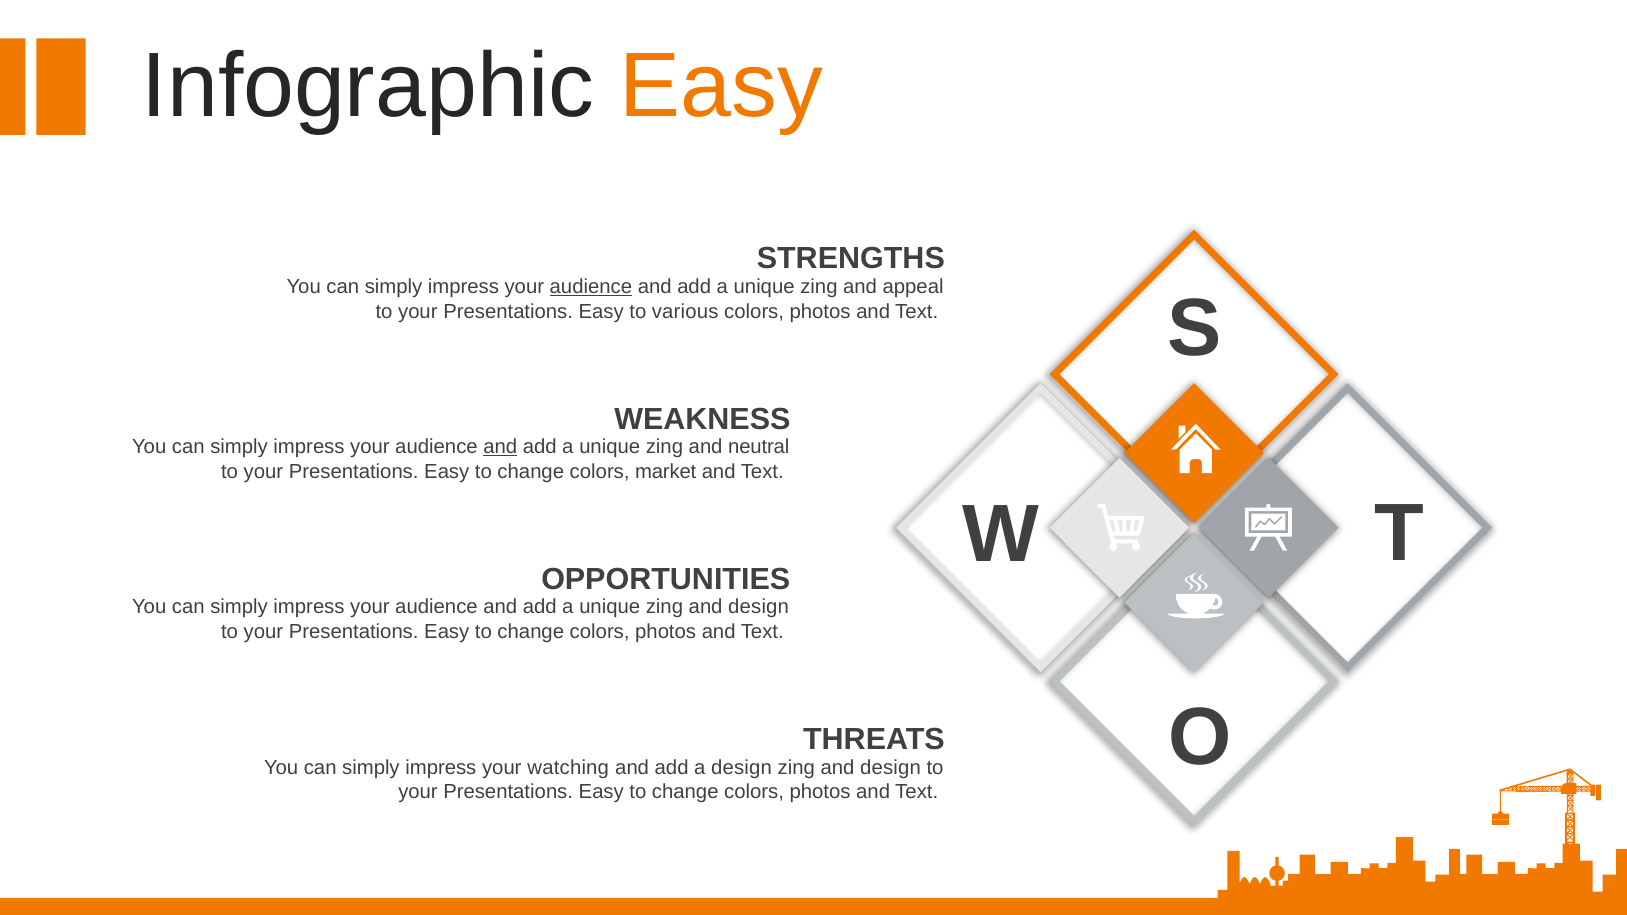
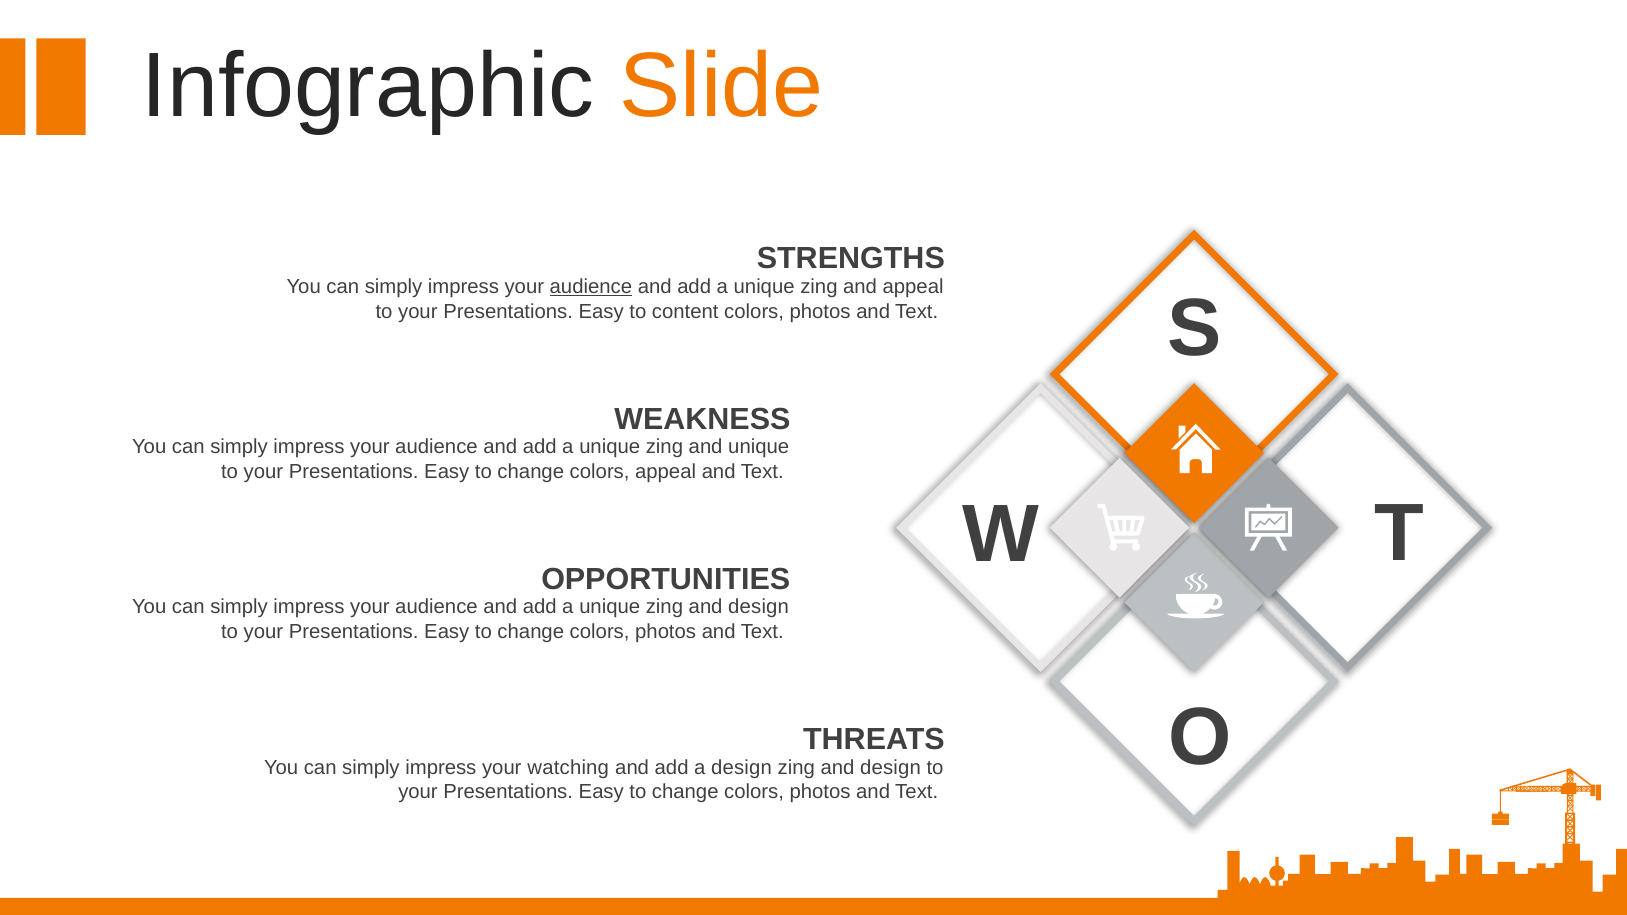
Infographic Easy: Easy -> Slide
various: various -> content
and at (500, 447) underline: present -> none
and neutral: neutral -> unique
colors market: market -> appeal
